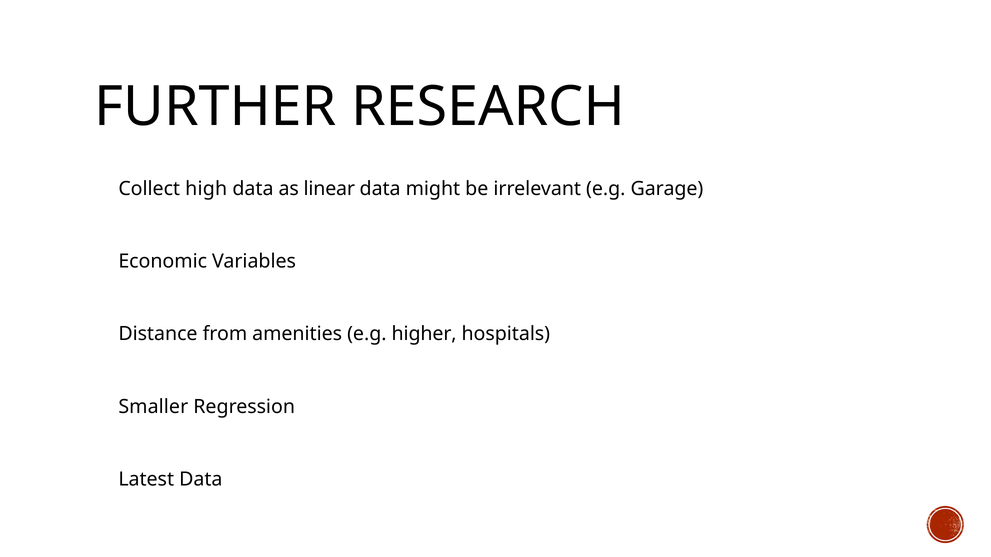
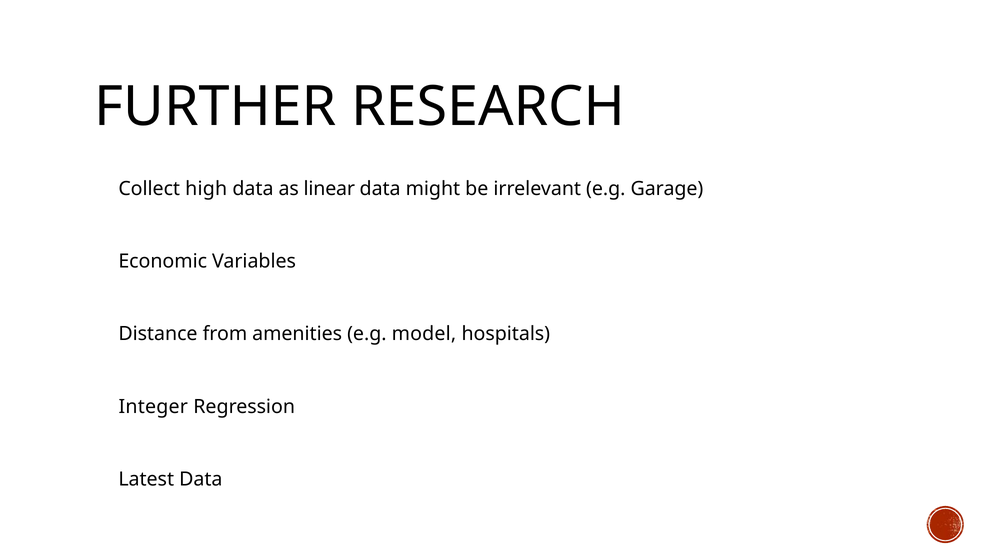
higher: higher -> model
Smaller: Smaller -> Integer
